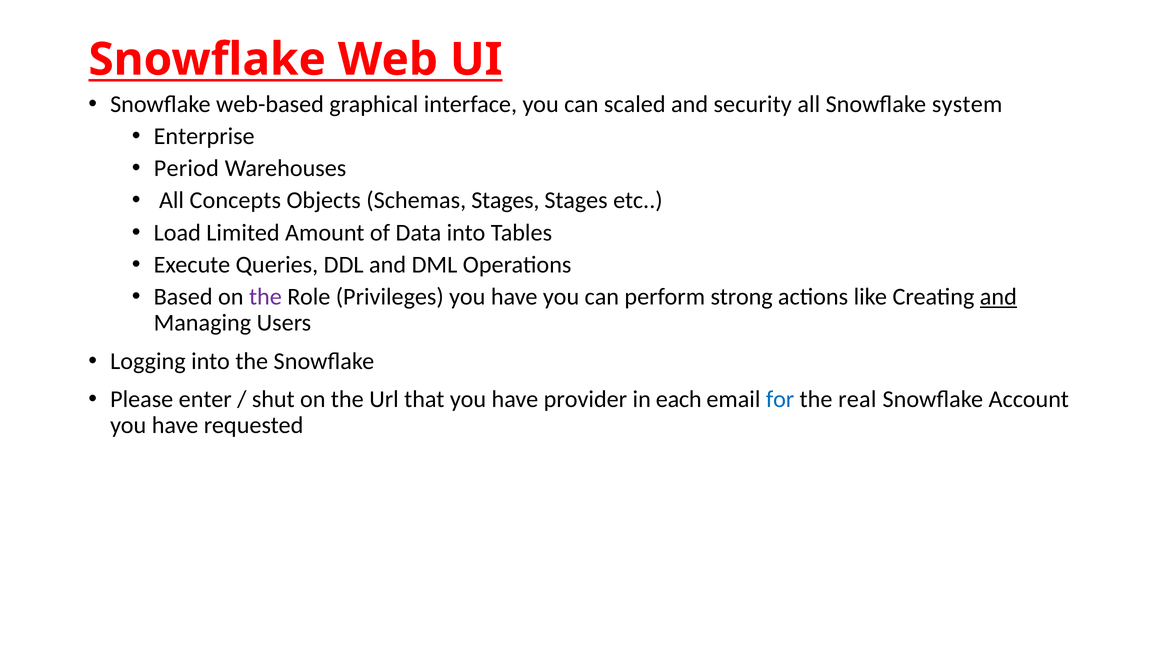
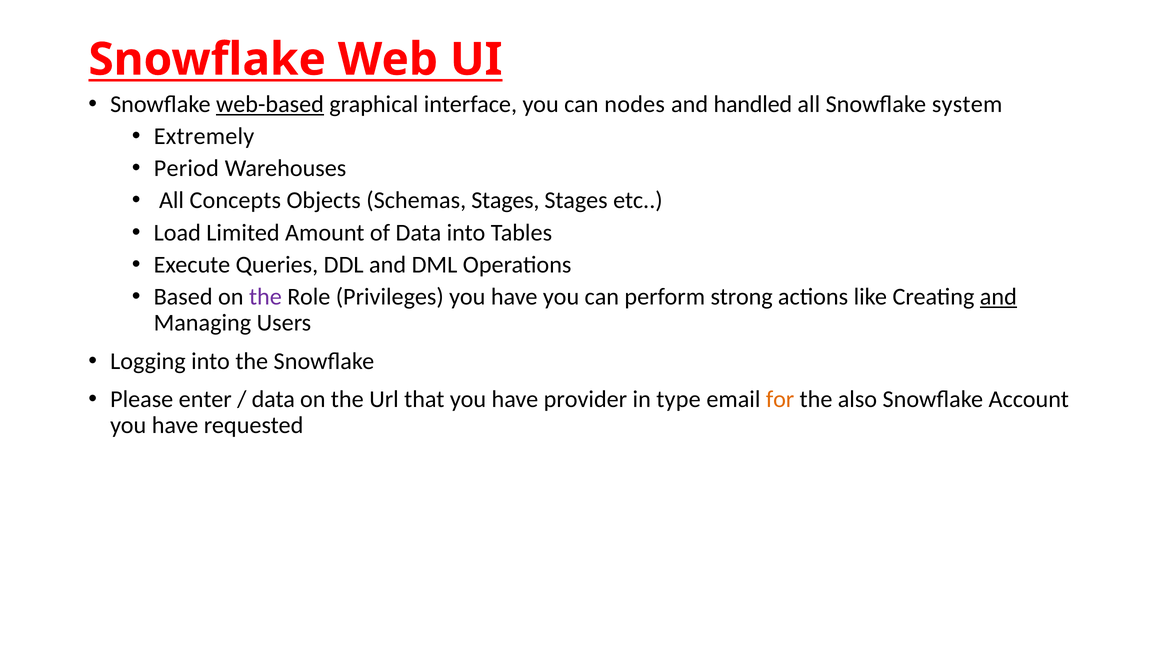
web-based underline: none -> present
scaled: scaled -> nodes
security: security -> handled
Enterprise: Enterprise -> Extremely
shut at (273, 400): shut -> data
each: each -> type
for colour: blue -> orange
real: real -> also
